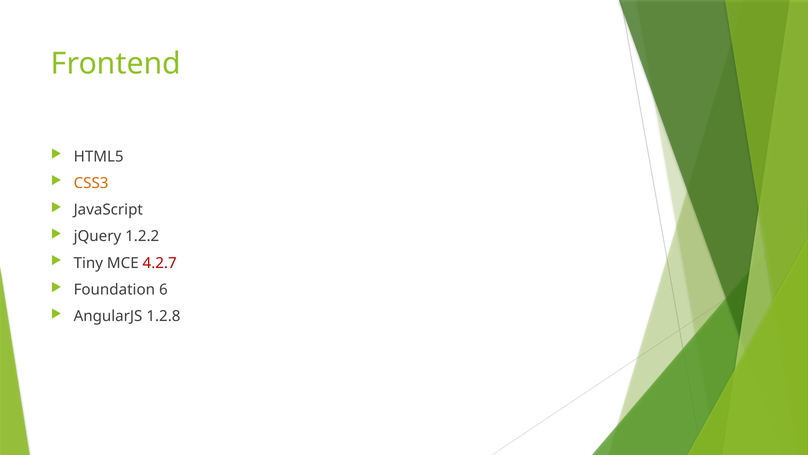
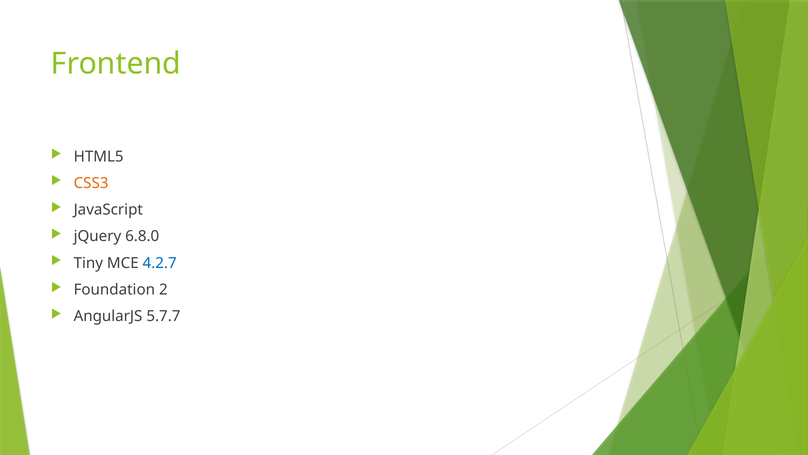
1.2.2: 1.2.2 -> 6.8.0
4.2.7 colour: red -> blue
6: 6 -> 2
1.2.8: 1.2.8 -> 5.7.7
